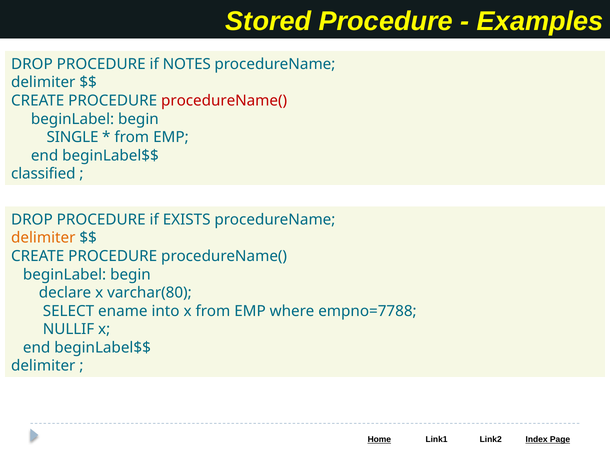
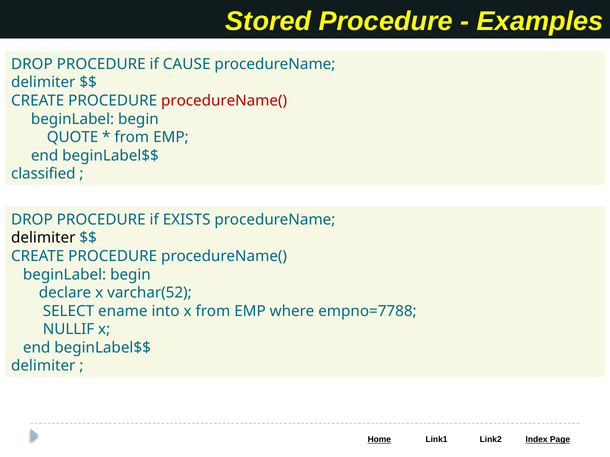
NOTES: NOTES -> CAUSE
SINGLE: SINGLE -> QUOTE
delimiter at (43, 238) colour: orange -> black
varchar(80: varchar(80 -> varchar(52
